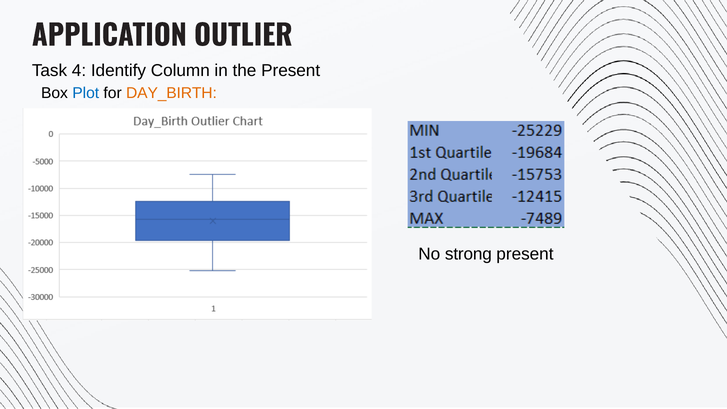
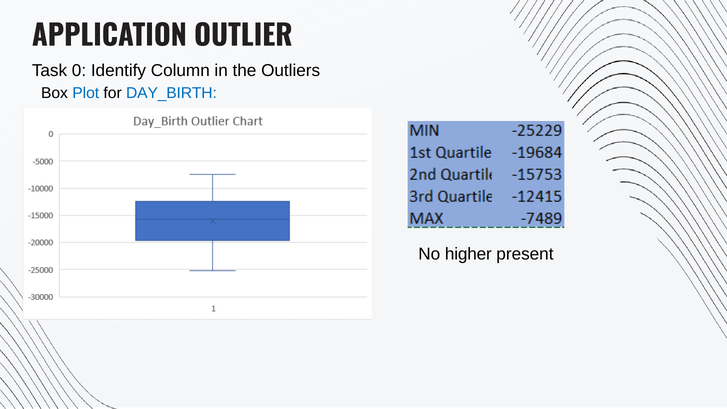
4: 4 -> 0
the Present: Present -> Outliers
DAY_BIRTH colour: orange -> blue
strong: strong -> higher
